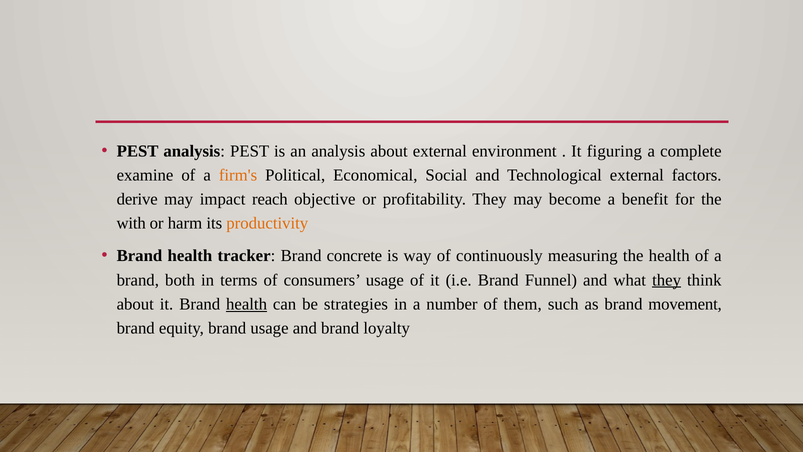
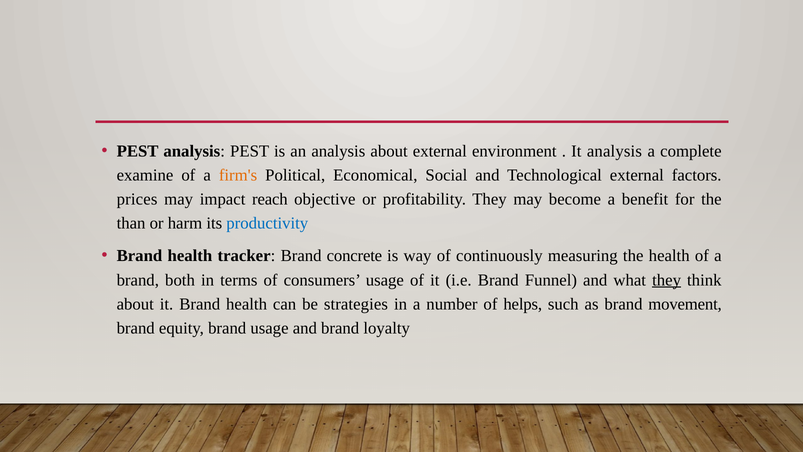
It figuring: figuring -> analysis
derive: derive -> prices
with: with -> than
productivity colour: orange -> blue
health at (247, 304) underline: present -> none
them: them -> helps
